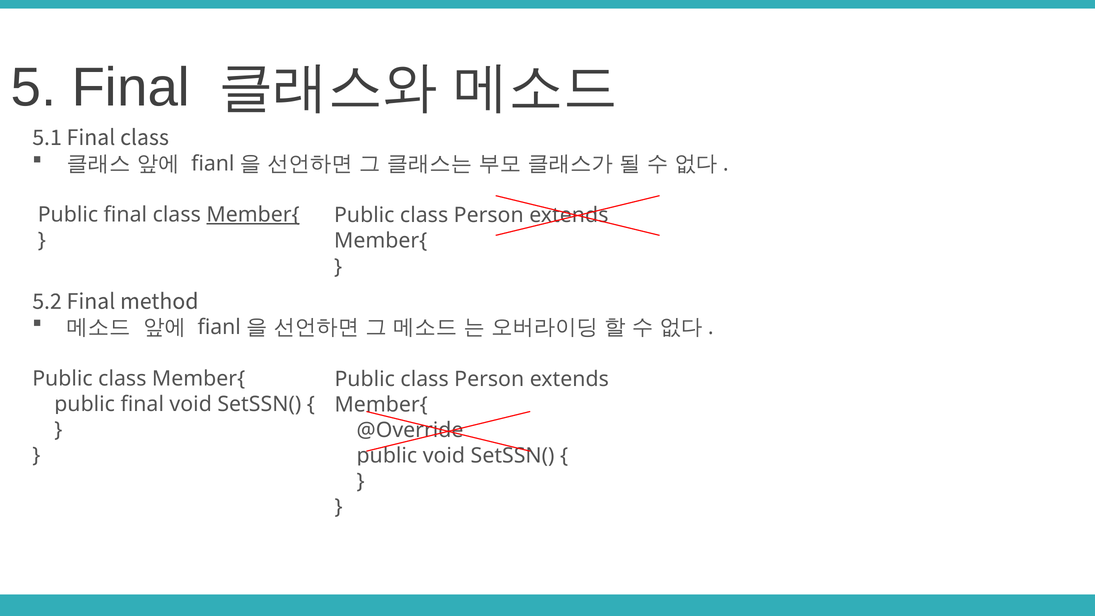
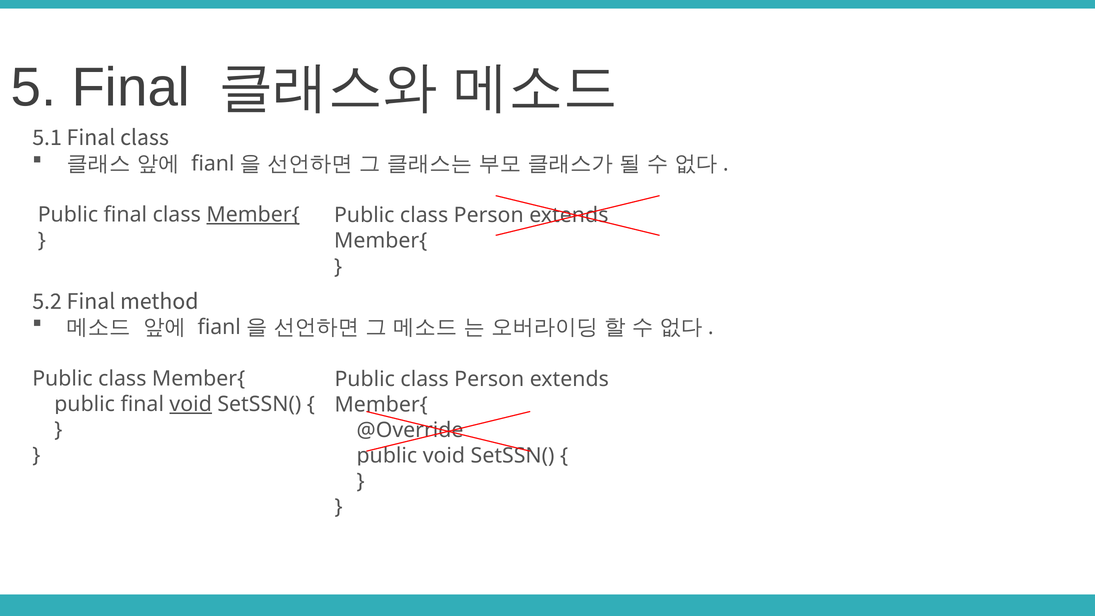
void at (191, 404) underline: none -> present
